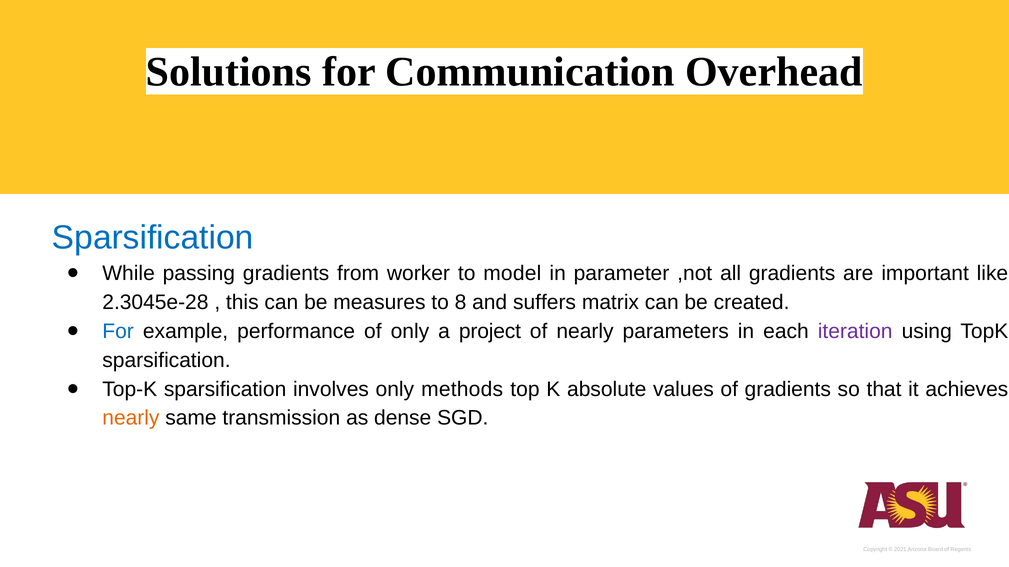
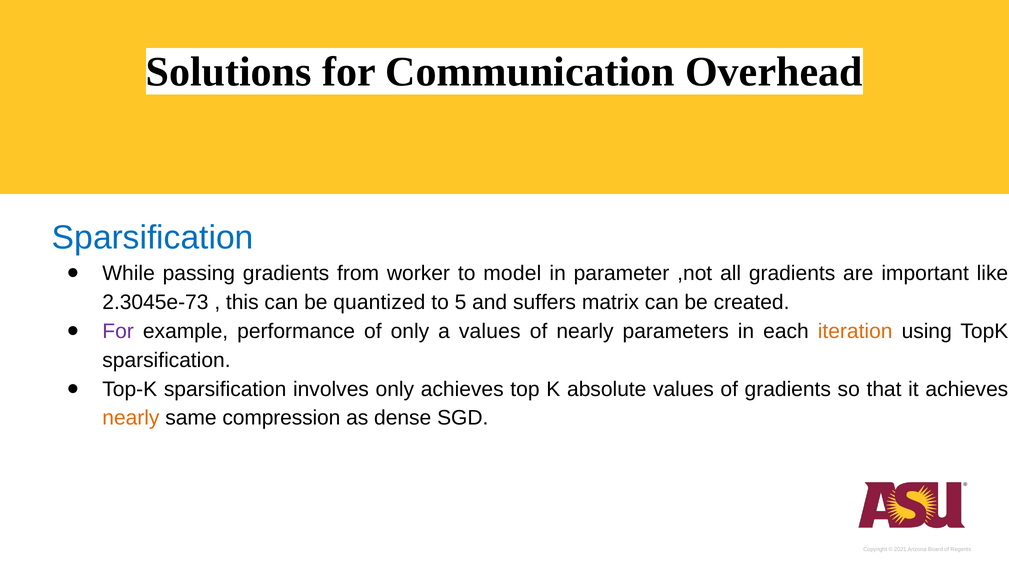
2.3045e-28: 2.3045e-28 -> 2.3045e-73
measures: measures -> quantized
8: 8 -> 5
For at (118, 331) colour: blue -> purple
a project: project -> values
iteration colour: purple -> orange
only methods: methods -> achieves
transmission: transmission -> compression
